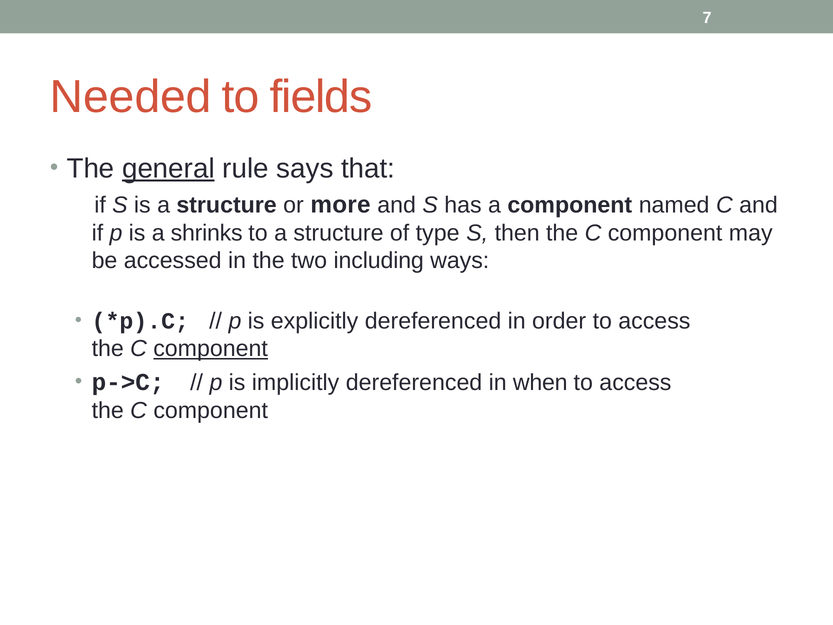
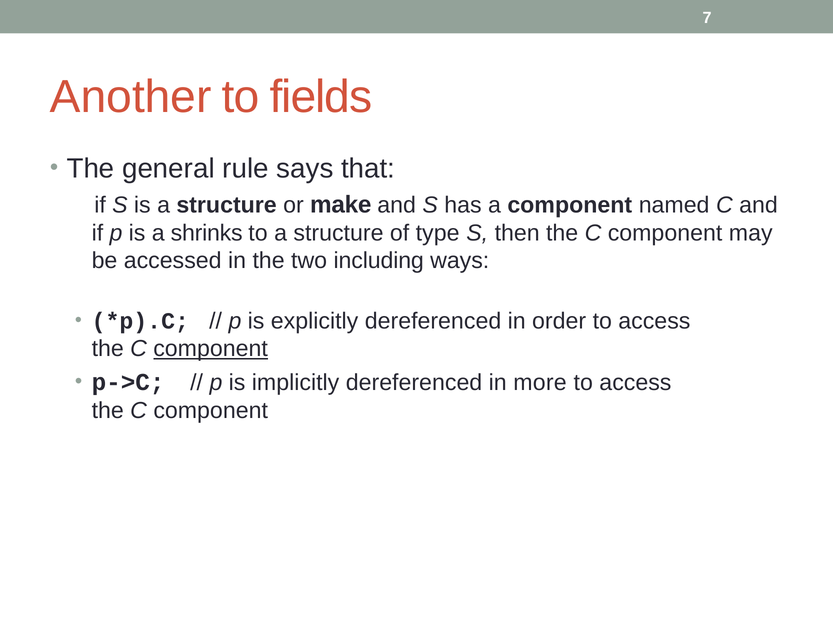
Needed: Needed -> Another
general underline: present -> none
more: more -> make
when: when -> more
